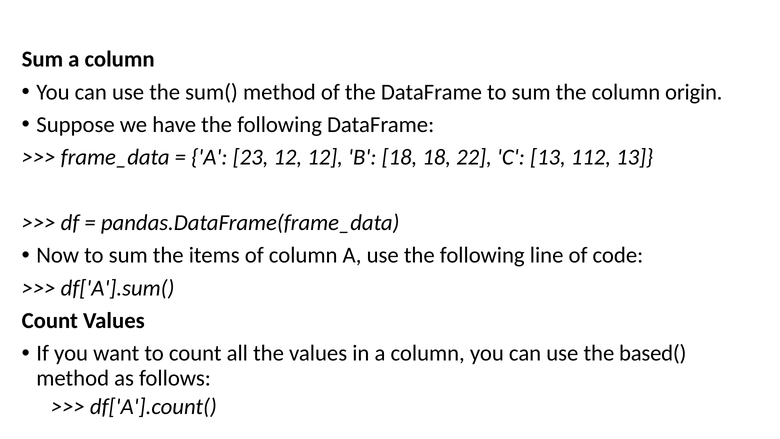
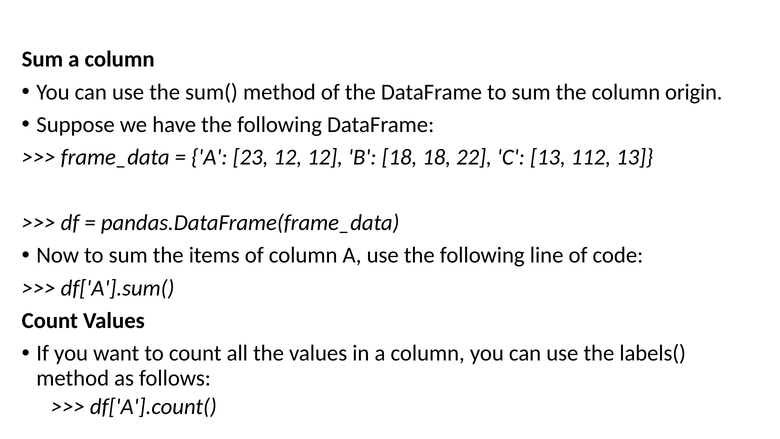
based(: based( -> labels(
